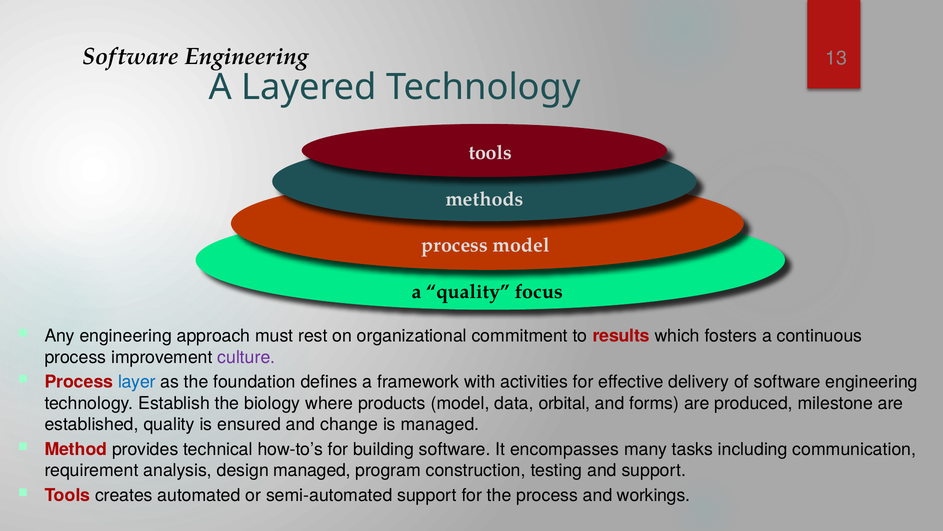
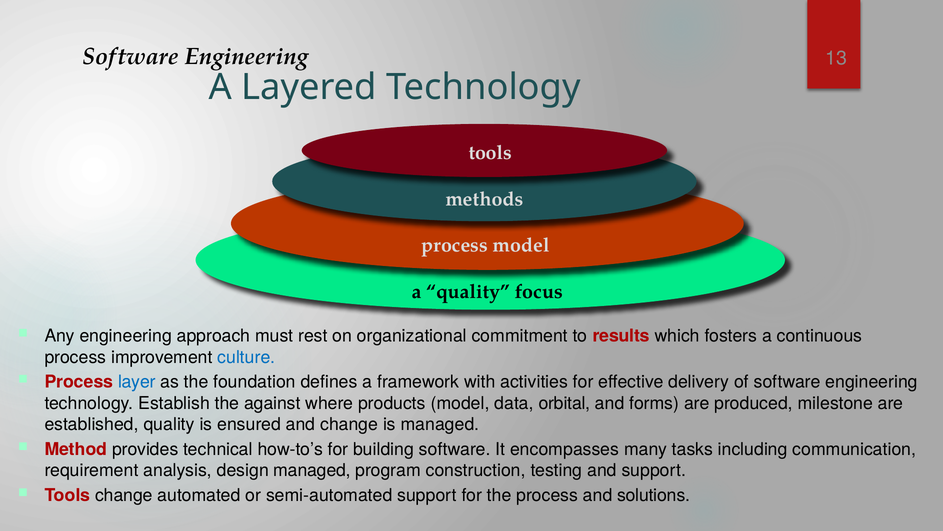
culture colour: purple -> blue
biology: biology -> against
Tools creates: creates -> change
workings: workings -> solutions
